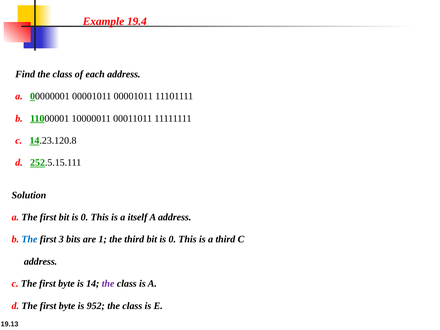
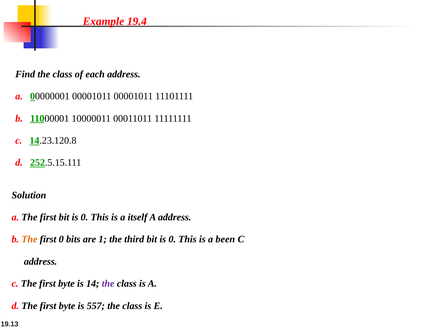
The at (29, 239) colour: blue -> orange
first 3: 3 -> 0
a third: third -> been
952: 952 -> 557
